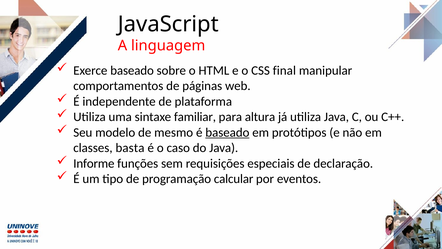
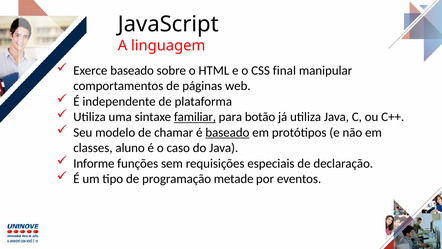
familiar underline: none -> present
altura: altura -> botão
mesmo: mesmo -> chamar
basta: basta -> aluno
calcular: calcular -> metade
